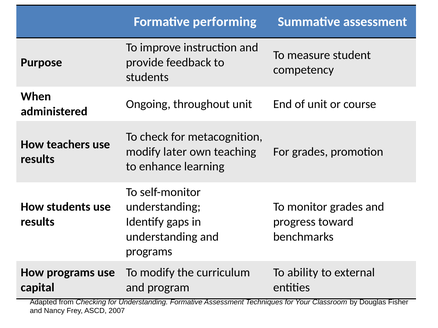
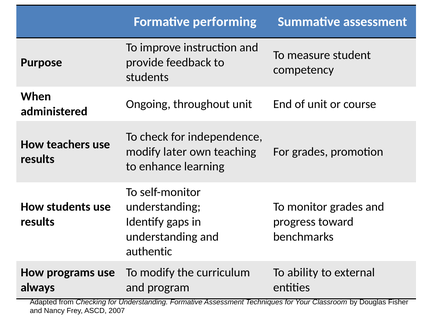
metacognition: metacognition -> independence
programs at (149, 252): programs -> authentic
capital: capital -> always
